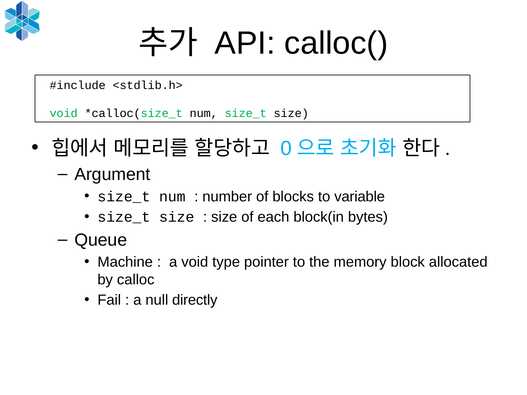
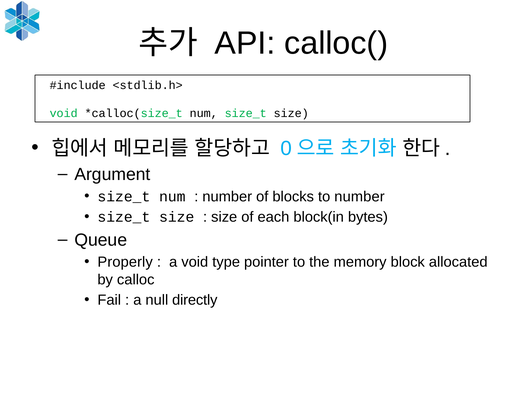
to variable: variable -> number
Machine: Machine -> Properly
